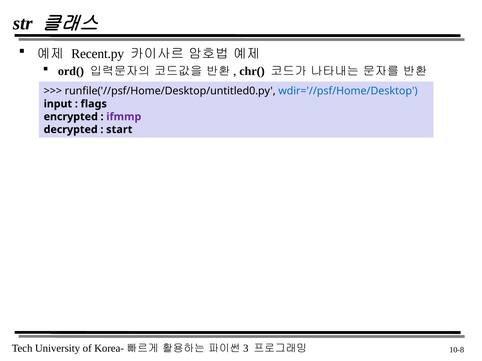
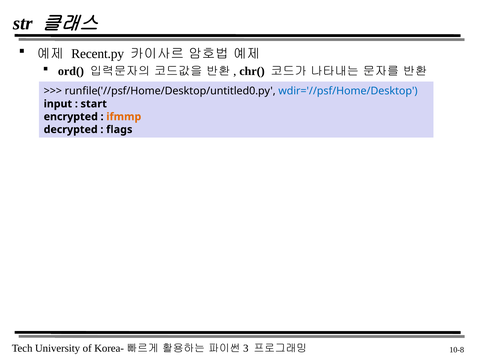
flags: flags -> start
ifmmp colour: purple -> orange
start: start -> flags
